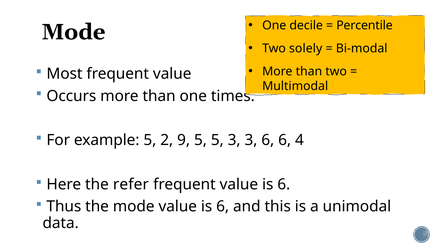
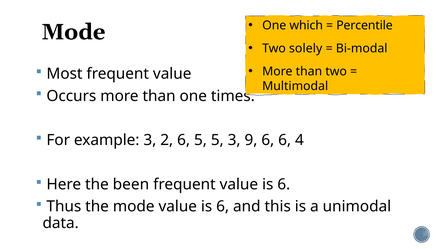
decile: decile -> which
example 5: 5 -> 3
2 9: 9 -> 6
3 3: 3 -> 9
refer: refer -> been
